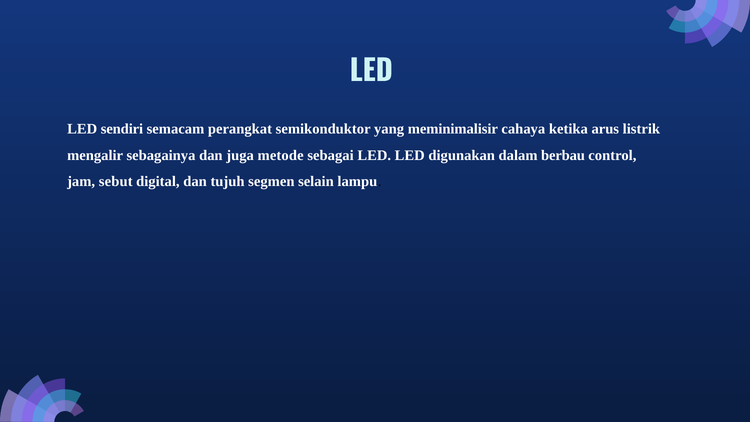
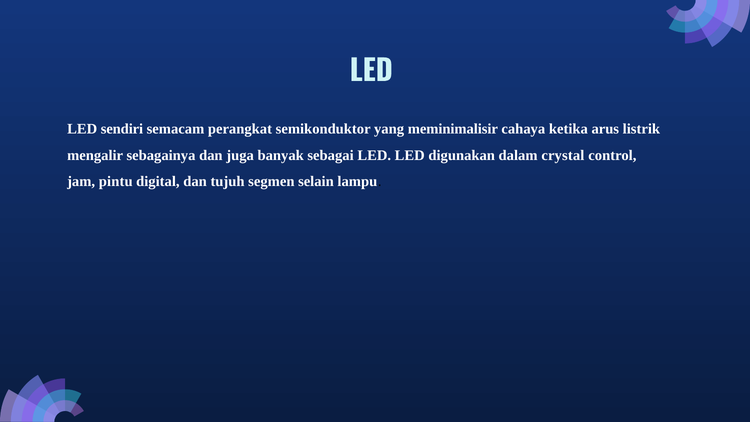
metode: metode -> banyak
berbau: berbau -> crystal
sebut: sebut -> pintu
